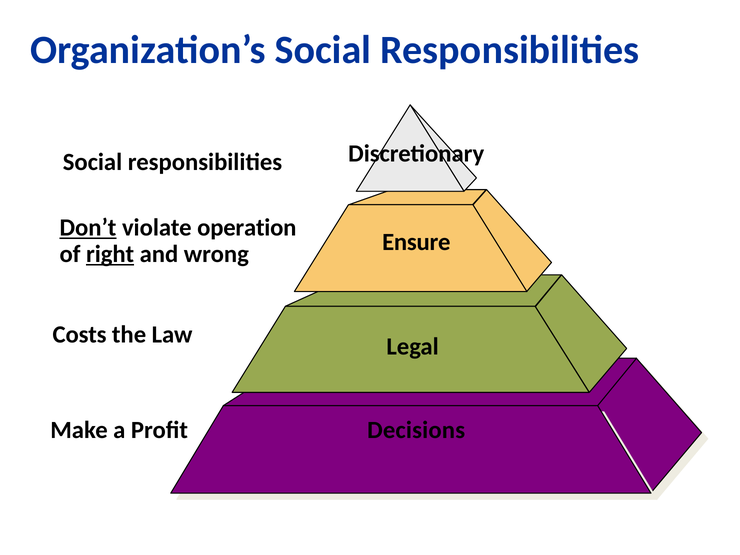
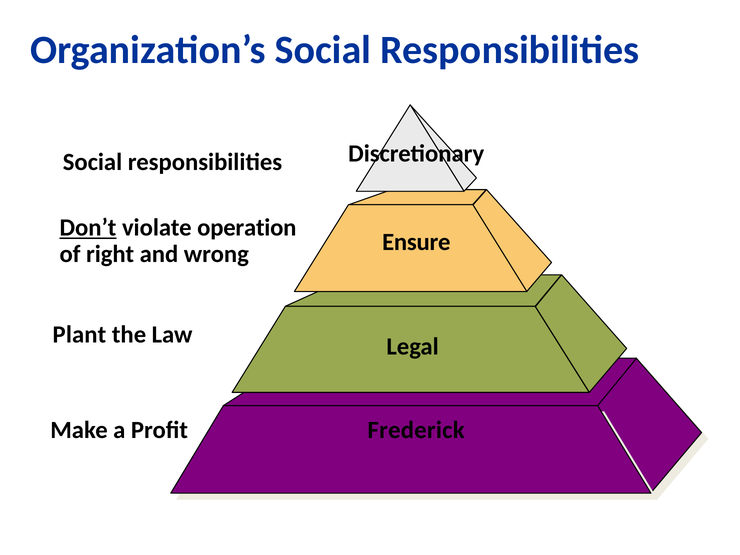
right underline: present -> none
Costs: Costs -> Plant
Decisions: Decisions -> Frederick
